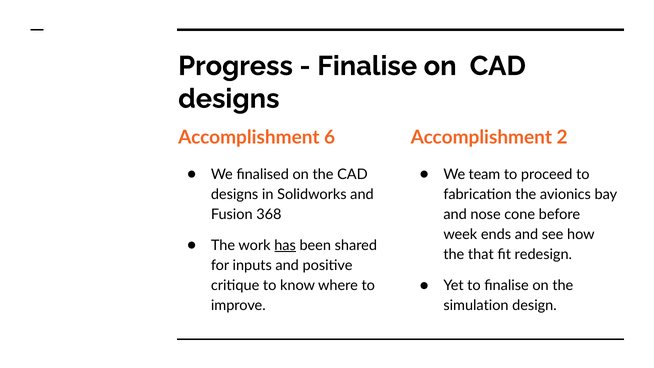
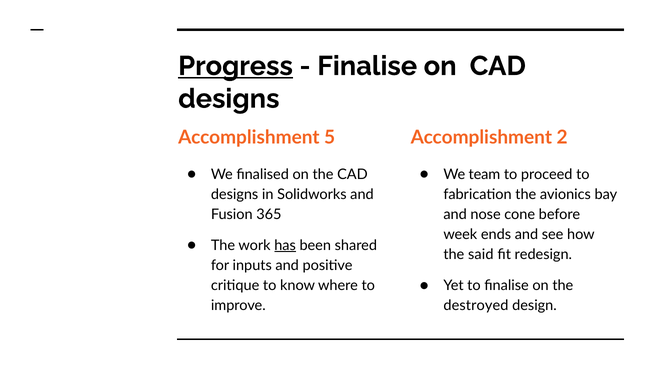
Progress underline: none -> present
6: 6 -> 5
368: 368 -> 365
that: that -> said
simulation: simulation -> destroyed
